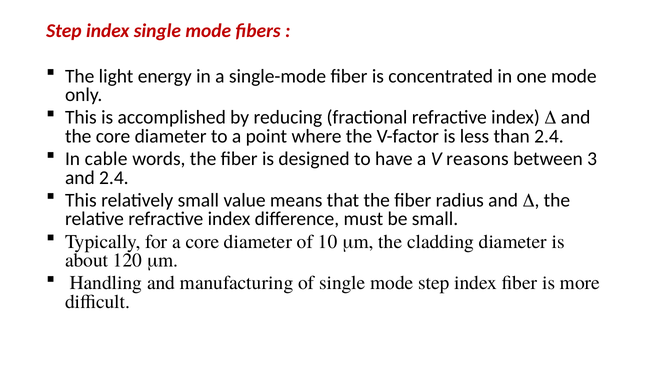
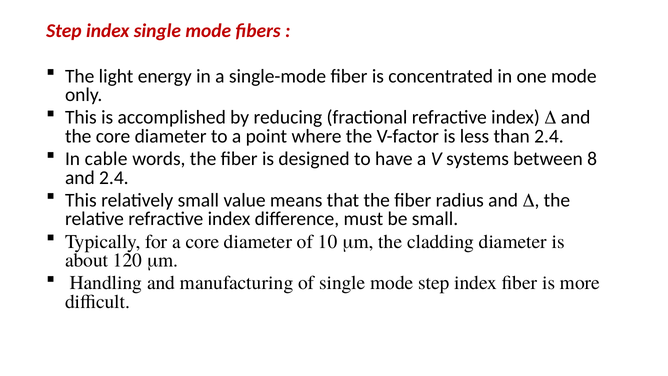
reasons: reasons -> systems
3: 3 -> 8
